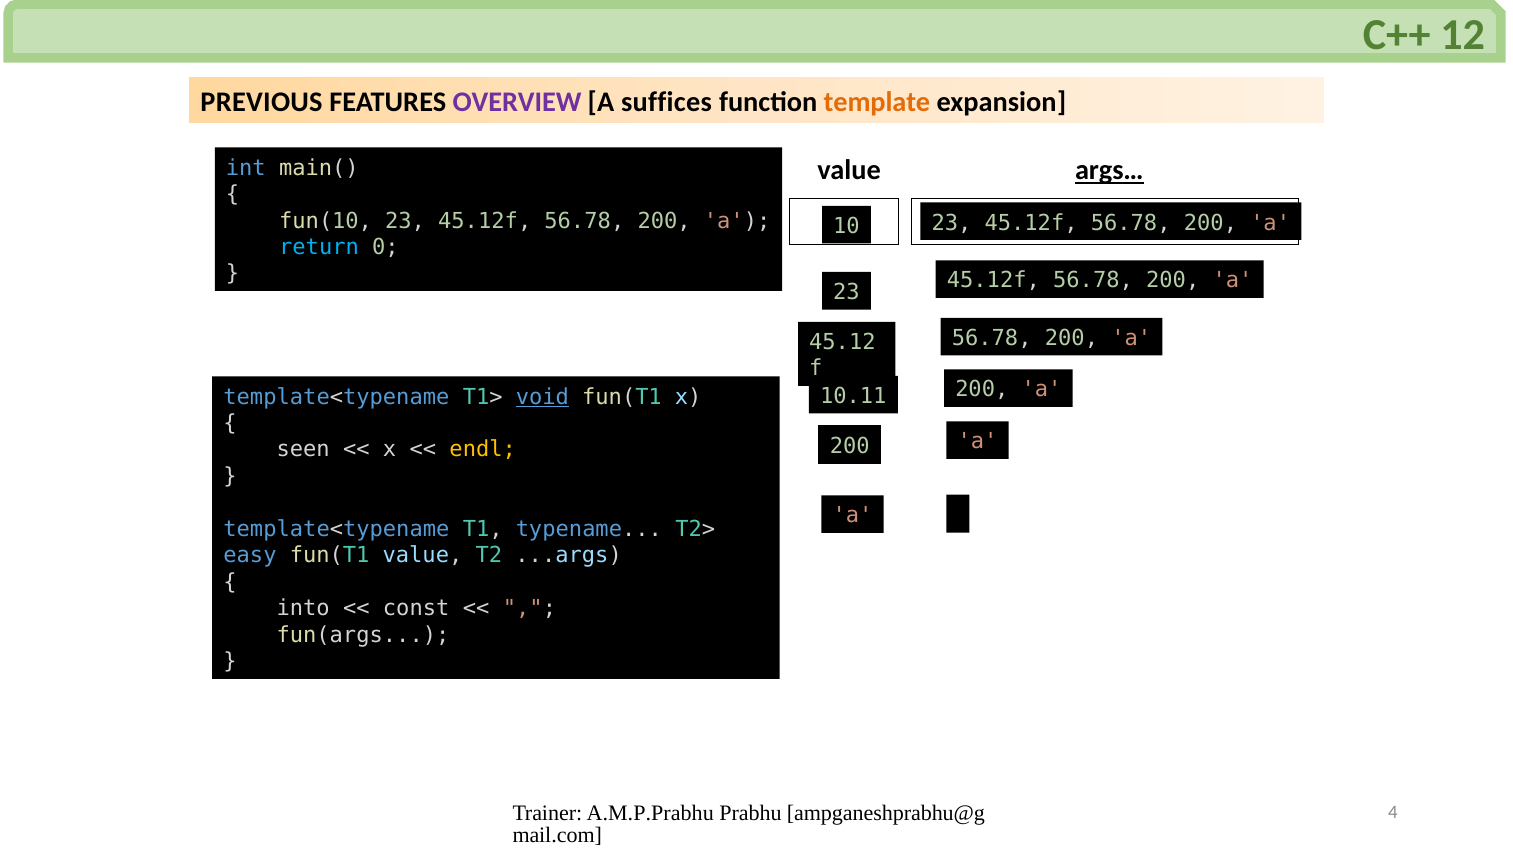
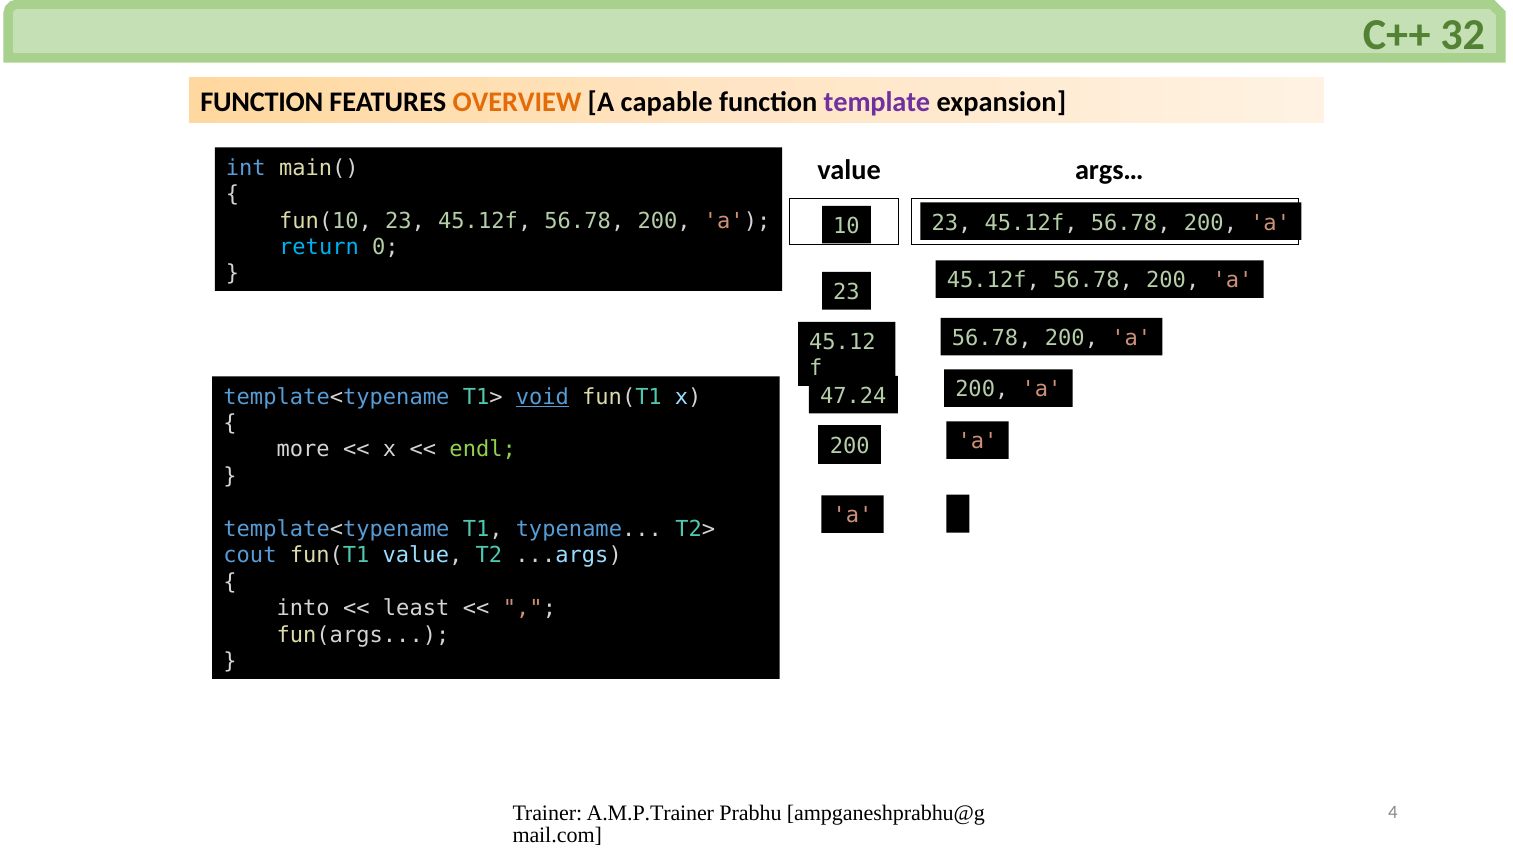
12: 12 -> 32
PREVIOUS at (262, 102): PREVIOUS -> FUNCTION
OVERVIEW colour: purple -> orange
suffices: suffices -> capable
template colour: orange -> purple
args… underline: present -> none
10.11: 10.11 -> 47.24
seen: seen -> more
endl colour: yellow -> light green
easy: easy -> cout
const: const -> least
A.M.P.Prabhu: A.M.P.Prabhu -> A.M.P.Trainer
